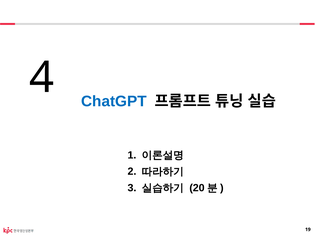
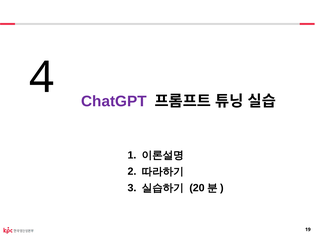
ChatGPT colour: blue -> purple
